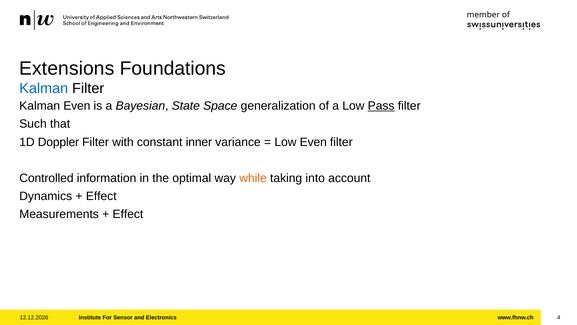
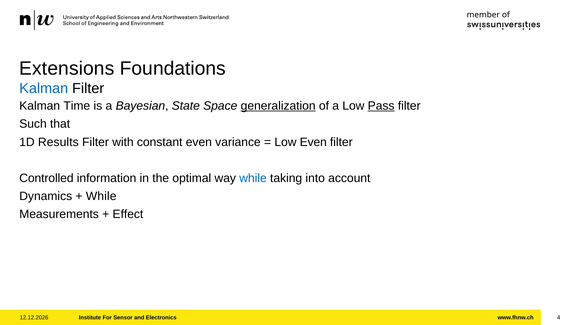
Kalman Even: Even -> Time
generalization underline: none -> present
Doppler: Doppler -> Results
constant inner: inner -> even
while at (253, 178) colour: orange -> blue
Effect at (101, 196): Effect -> While
